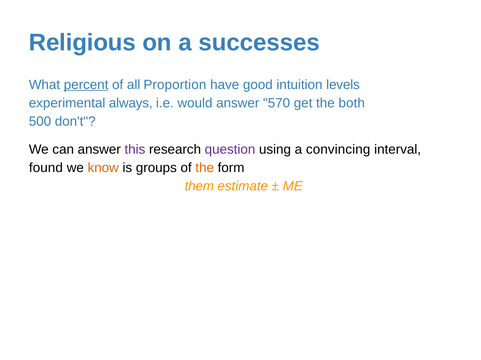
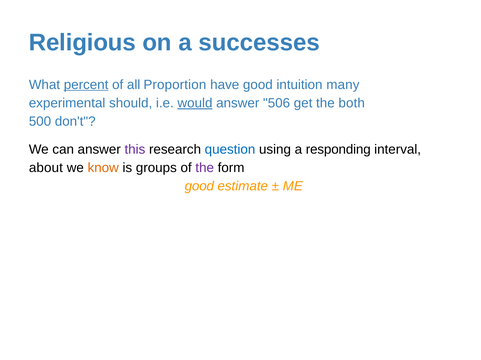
levels: levels -> many
always: always -> should
would underline: none -> present
570: 570 -> 506
question colour: purple -> blue
convincing: convincing -> responding
found: found -> about
the at (205, 168) colour: orange -> purple
them at (199, 186): them -> good
